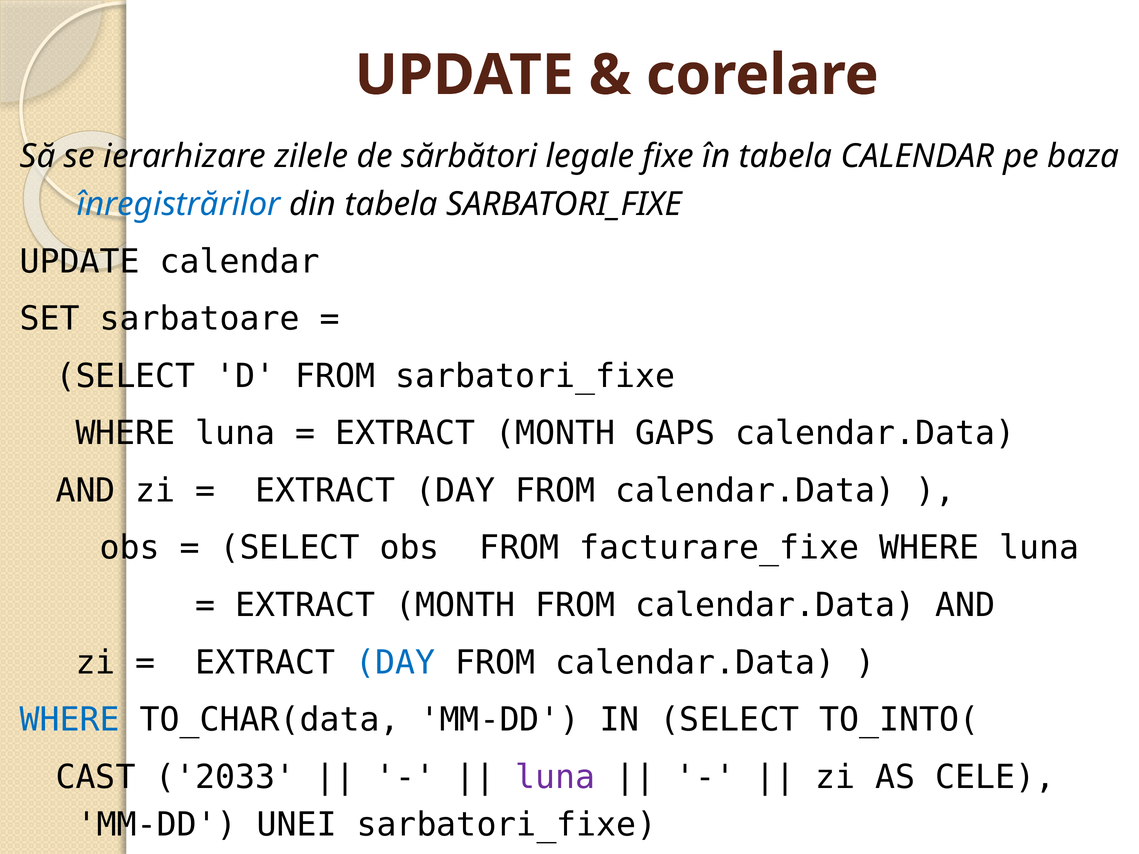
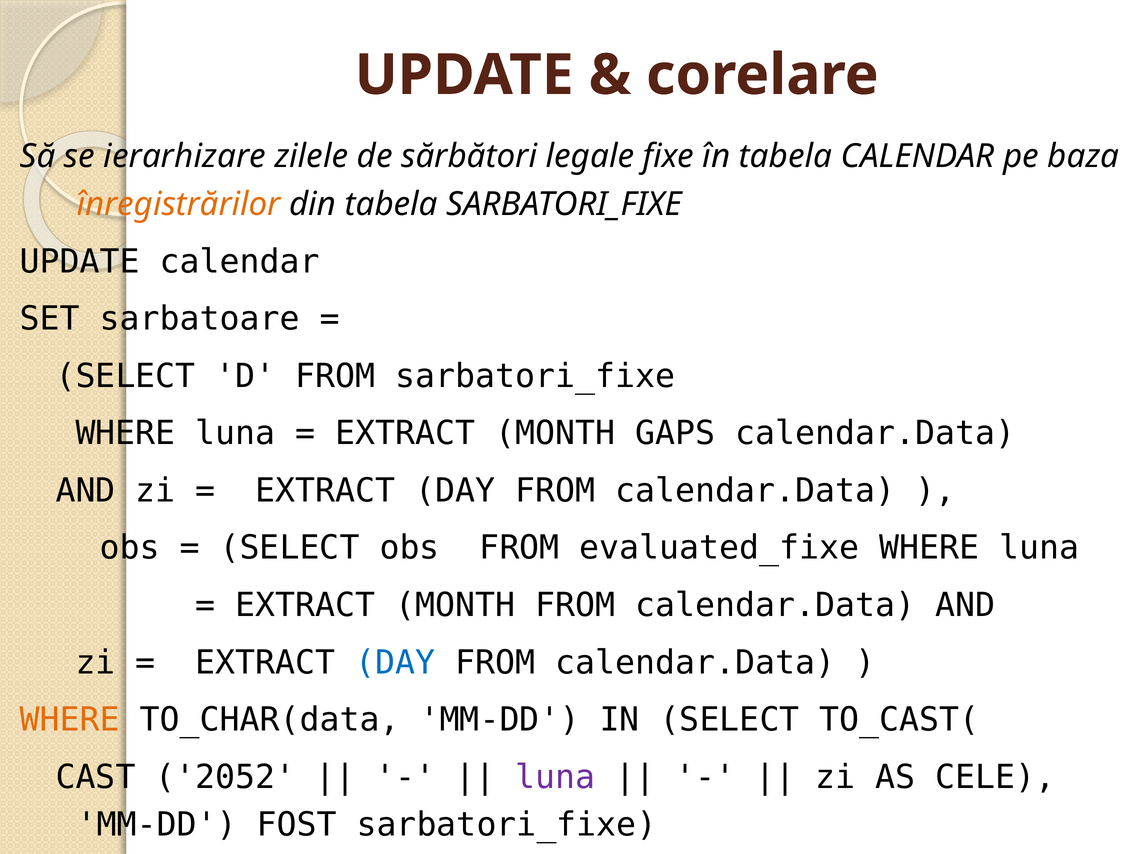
înregistrărilor colour: blue -> orange
facturare_fixe: facturare_fixe -> evaluated_fixe
WHERE at (70, 720) colour: blue -> orange
TO_INTO(: TO_INTO( -> TO_CAST(
2033: 2033 -> 2052
UNEI: UNEI -> FOST
